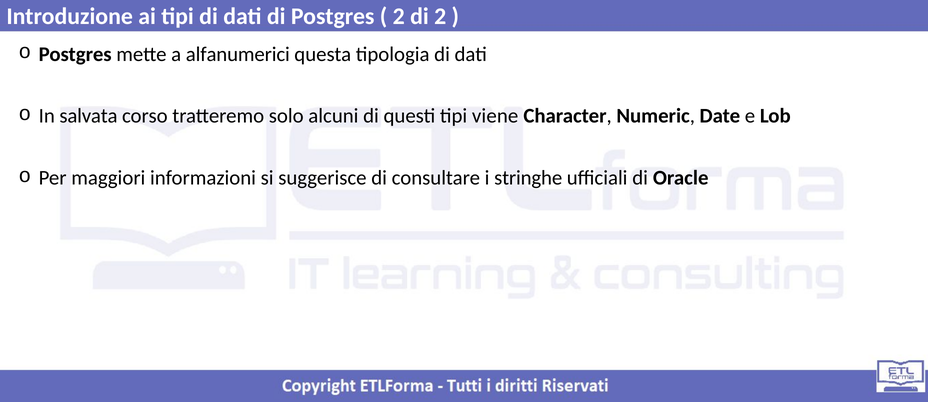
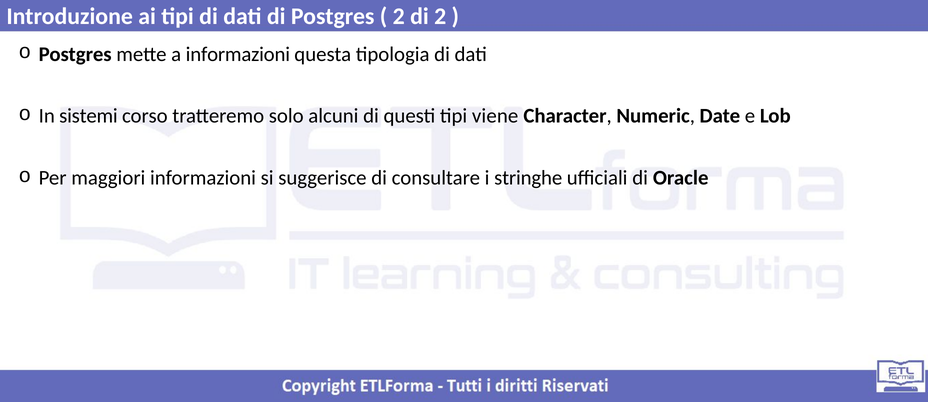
a alfanumerici: alfanumerici -> informazioni
salvata: salvata -> sistemi
